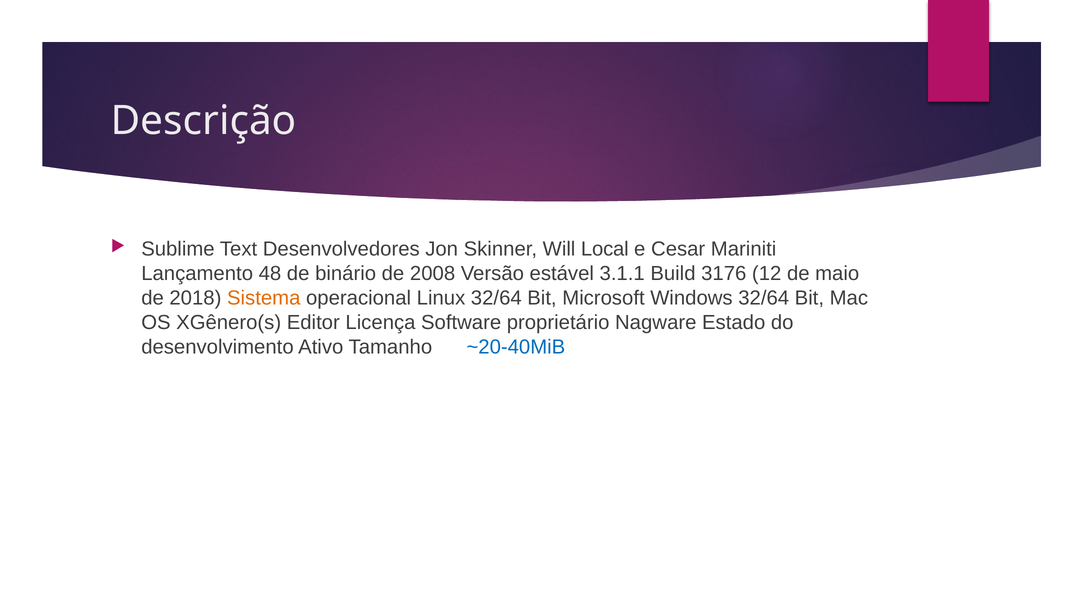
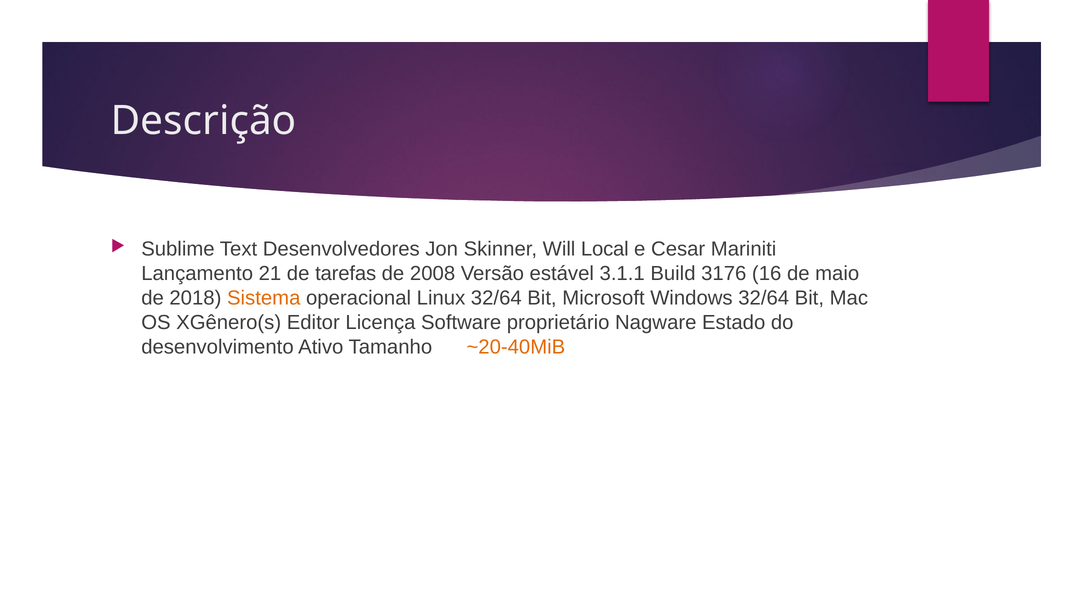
48: 48 -> 21
binário: binário -> tarefas
12: 12 -> 16
~20-40MiB colour: blue -> orange
